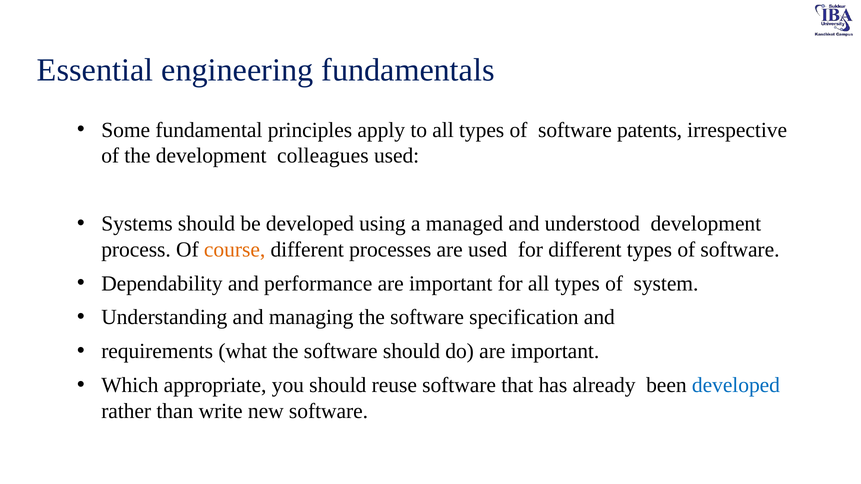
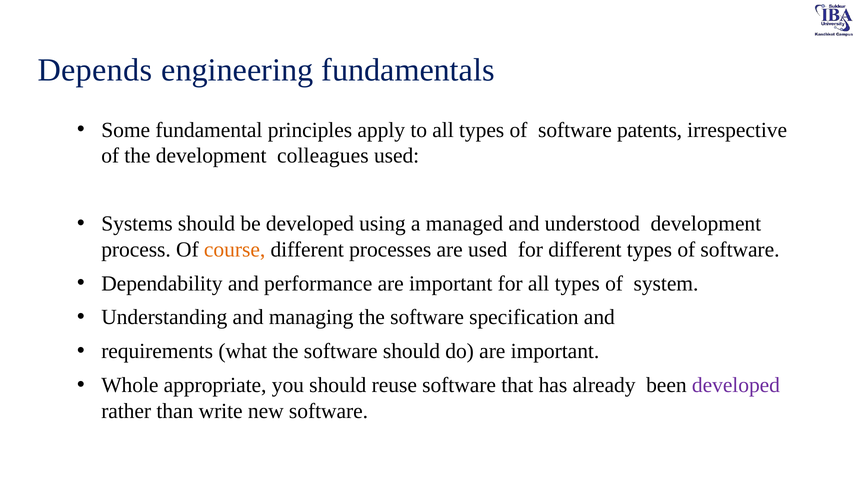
Essential: Essential -> Depends
Which: Which -> Whole
developed at (736, 385) colour: blue -> purple
